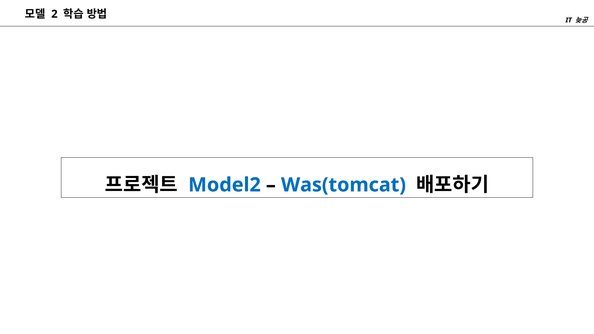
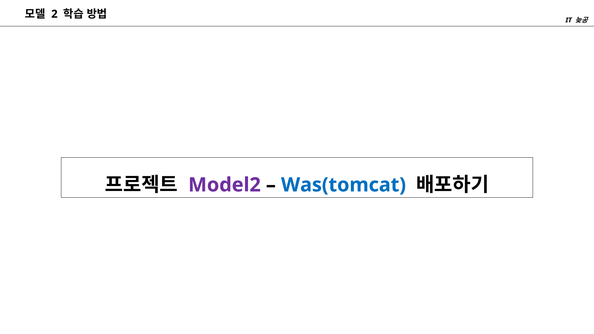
Model2 colour: blue -> purple
